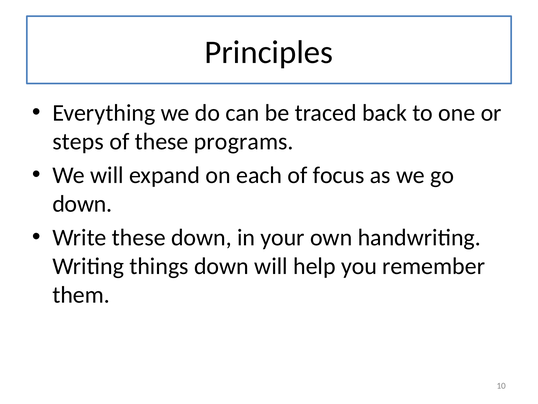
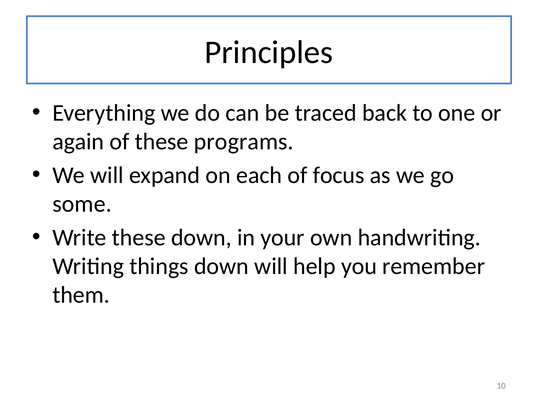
steps: steps -> again
down at (82, 204): down -> some
